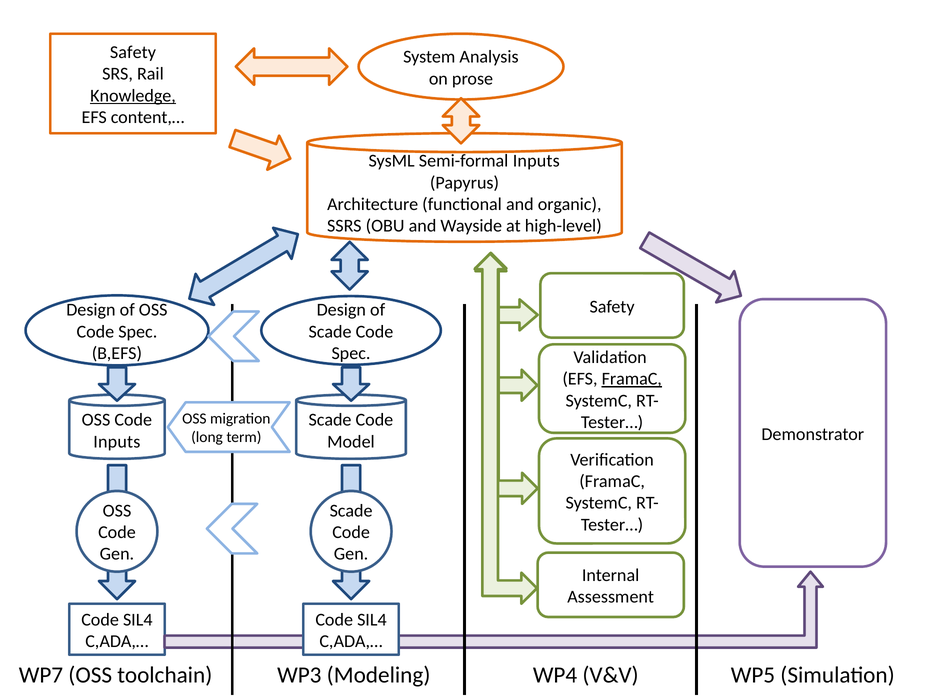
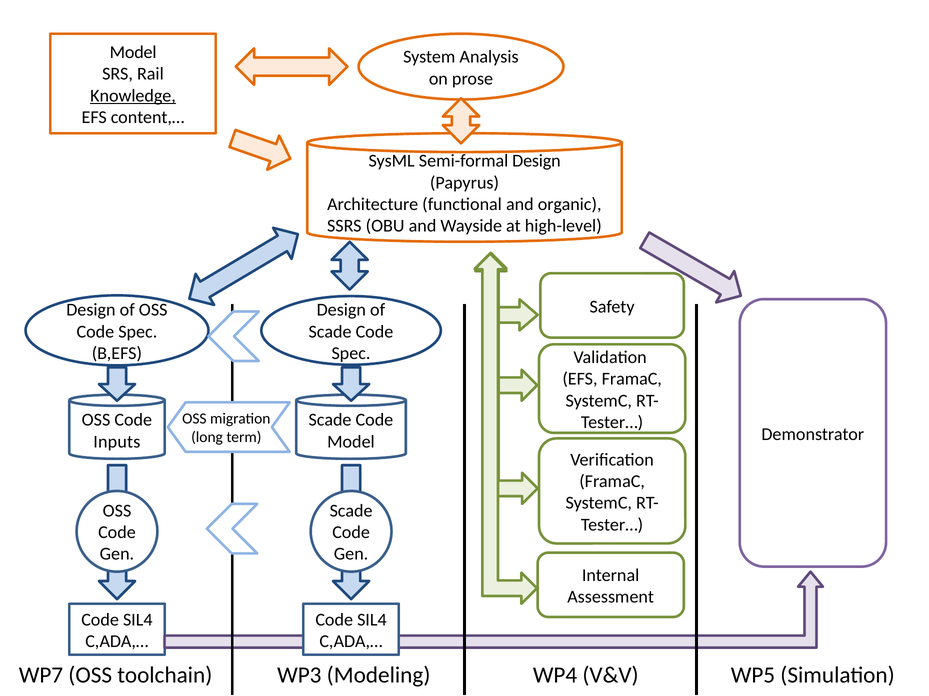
Safety at (133, 52): Safety -> Model
Semi-formal Inputs: Inputs -> Design
FramaC at (632, 379) underline: present -> none
